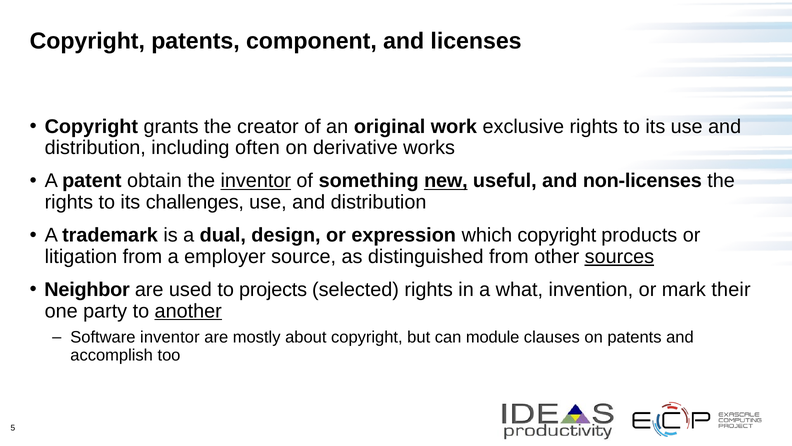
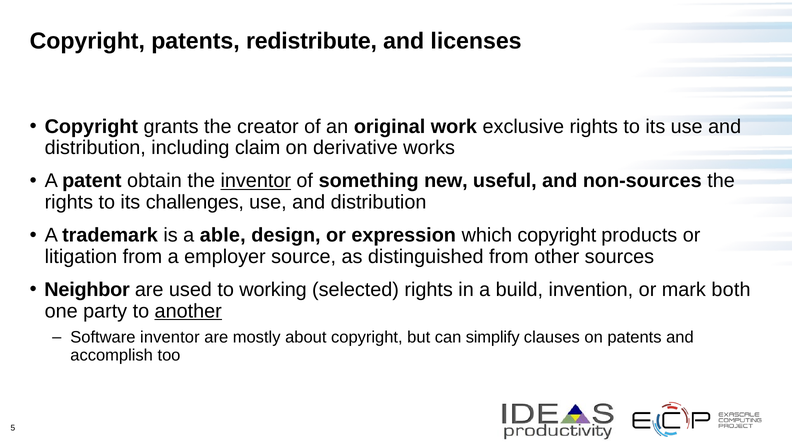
component: component -> redistribute
often: often -> claim
new underline: present -> none
non-licenses: non-licenses -> non-sources
dual: dual -> able
sources underline: present -> none
projects: projects -> working
what: what -> build
their: their -> both
module: module -> simplify
